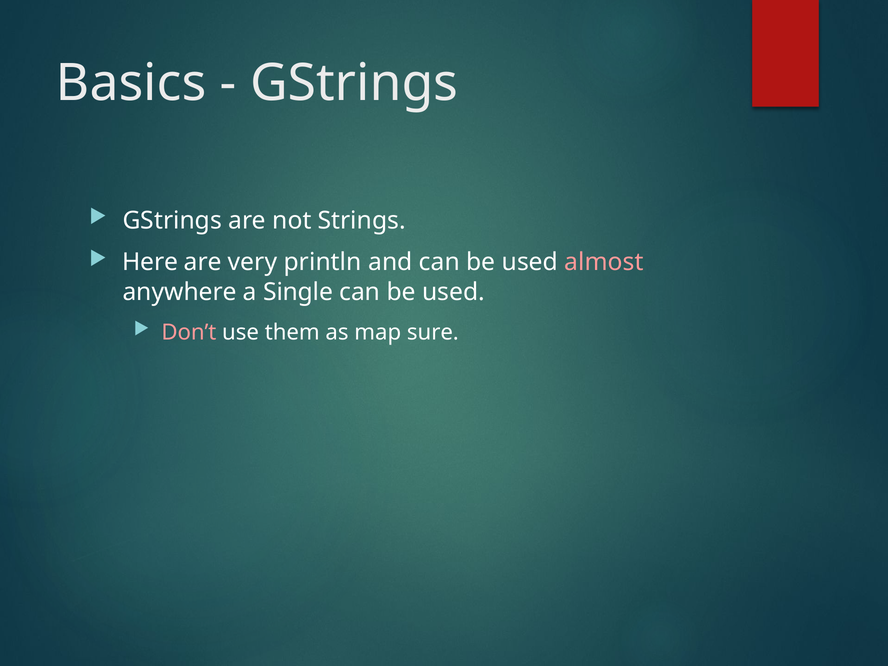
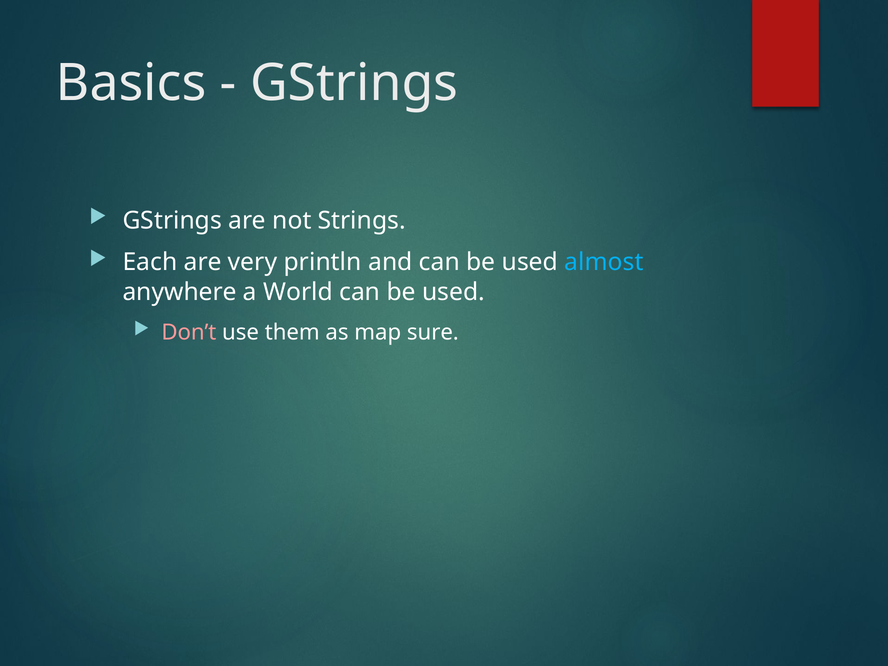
Here: Here -> Each
almost colour: pink -> light blue
Single: Single -> World
